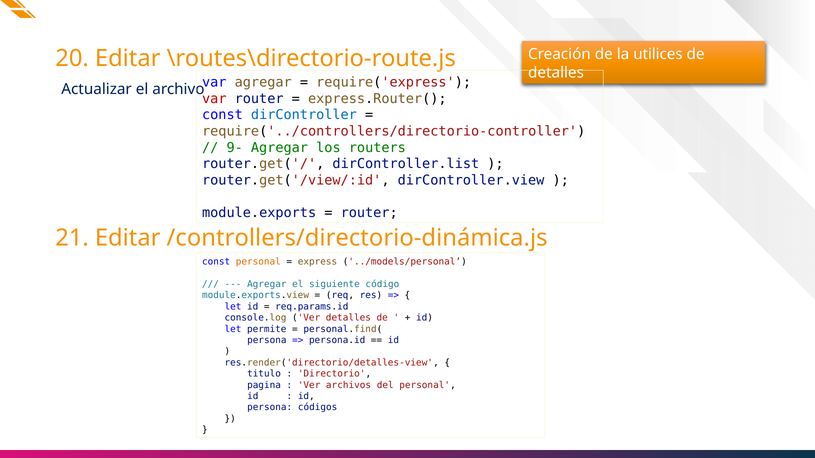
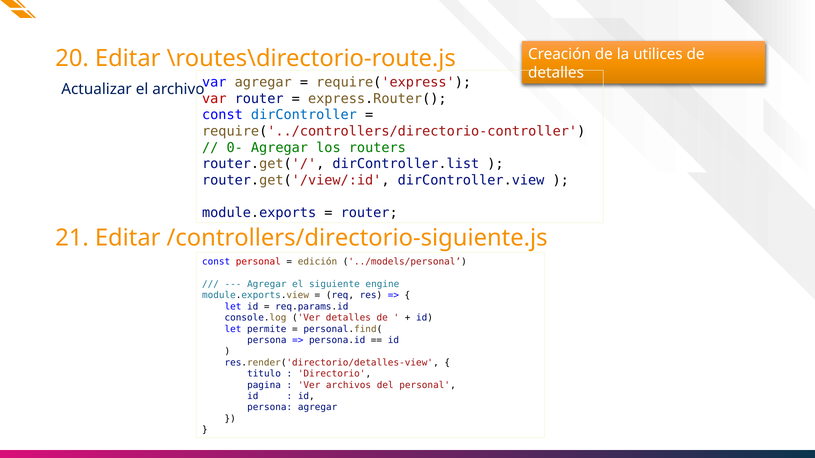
9-: 9- -> 0-
/controllers/directorio-dinámica.js: /controllers/directorio-dinámica.js -> /controllers/directorio-siguiente.js
personal at (258, 262) colour: orange -> red
express: express -> edición
código: código -> engine
persona códigos: códigos -> agregar
